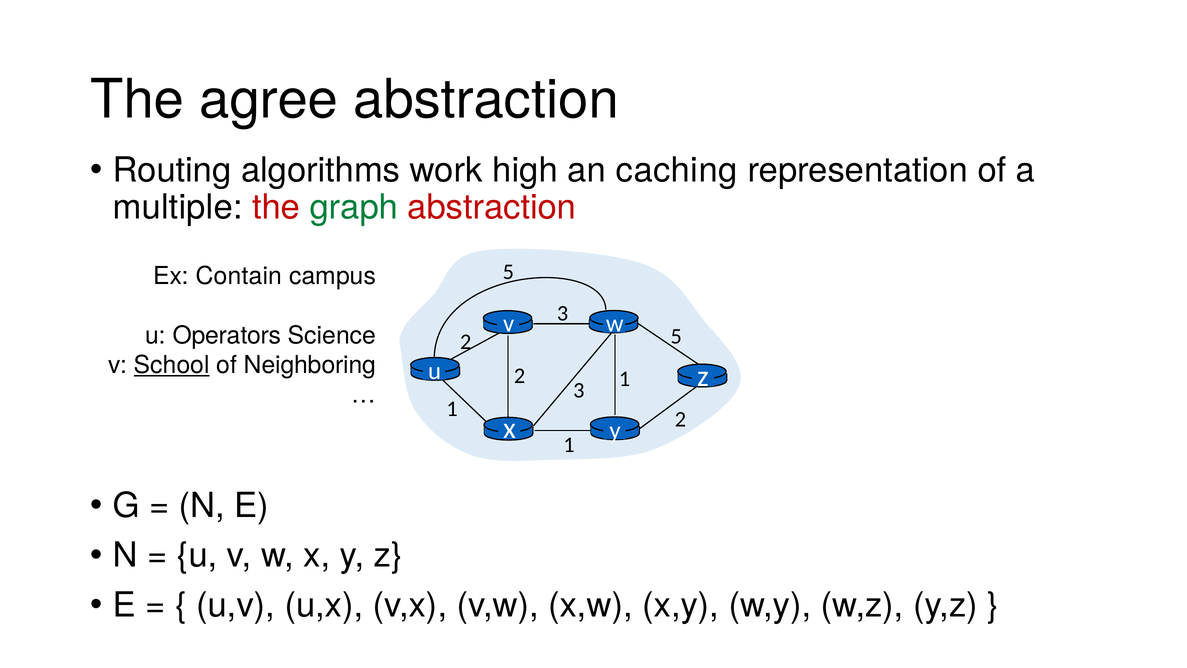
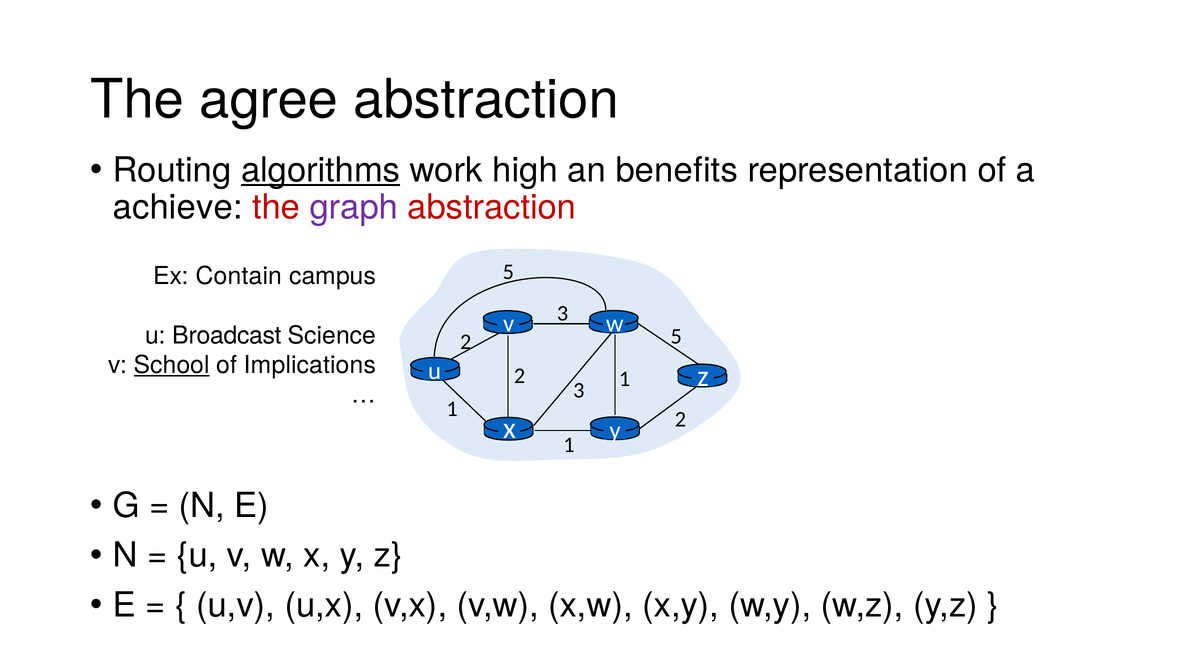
algorithms underline: none -> present
caching: caching -> benefits
multiple: multiple -> achieve
graph colour: green -> purple
Operators: Operators -> Broadcast
Neighboring: Neighboring -> Implications
